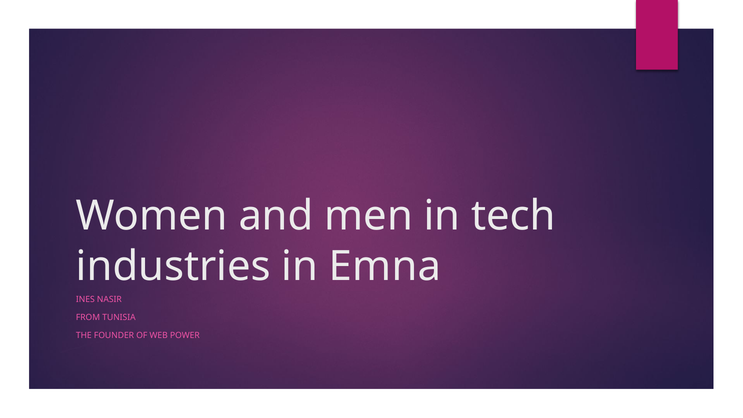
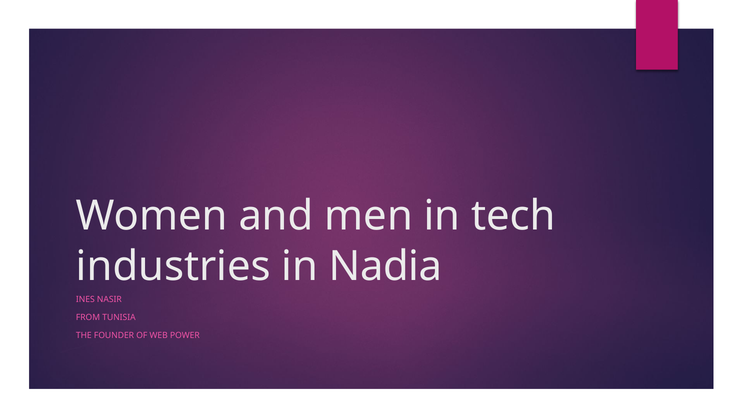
Emna: Emna -> Nadia
